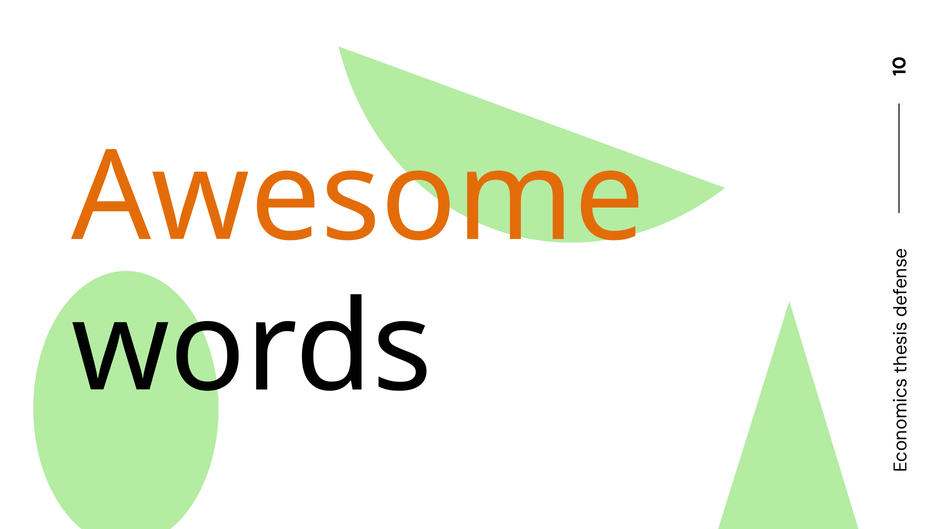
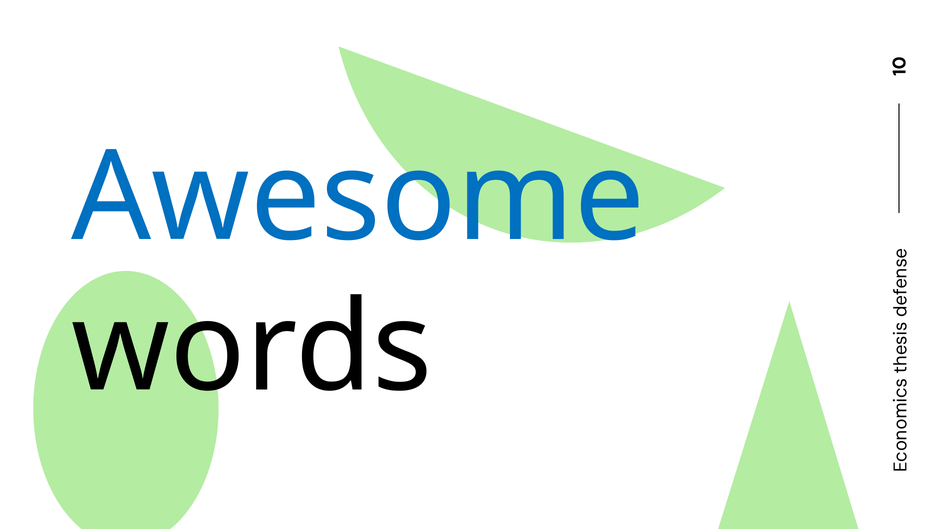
Awesome colour: orange -> blue
